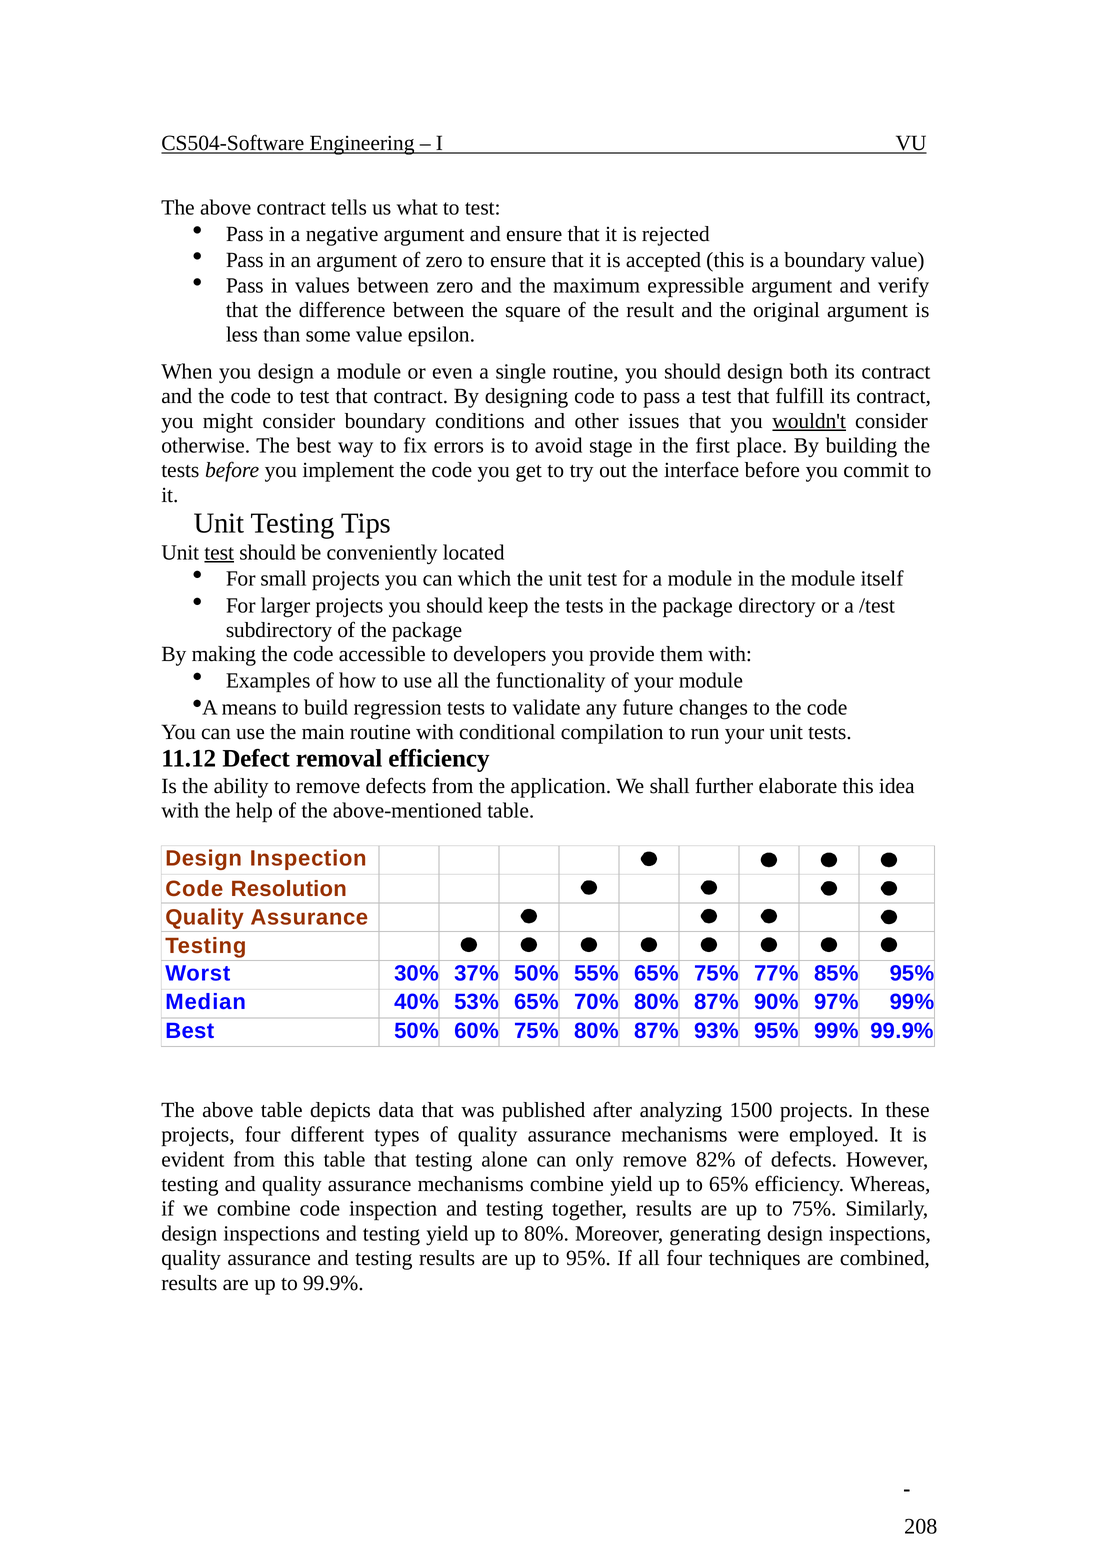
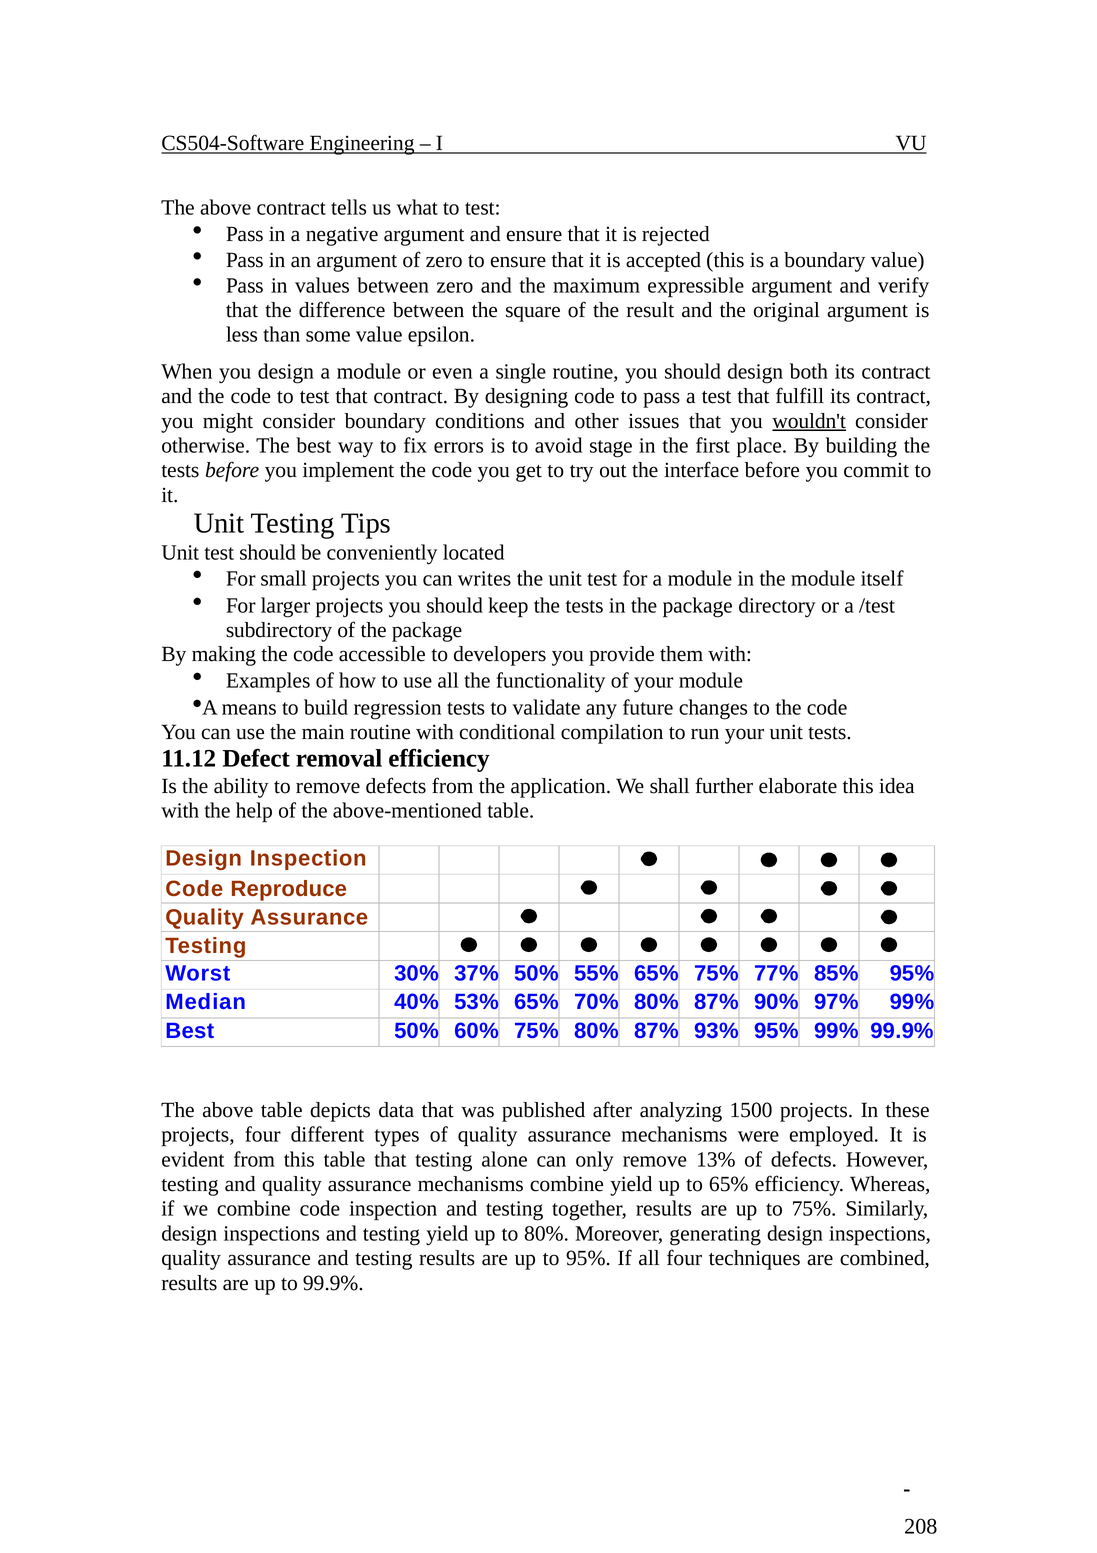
test at (219, 552) underline: present -> none
which: which -> writes
Resolution: Resolution -> Reproduce
82%: 82% -> 13%
